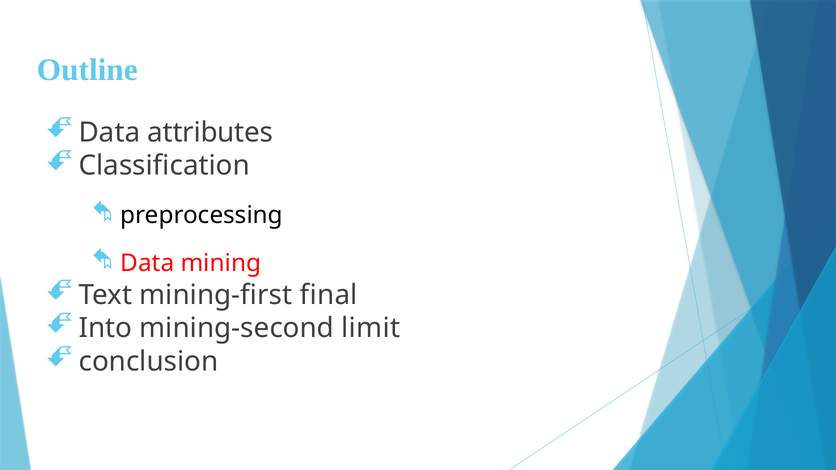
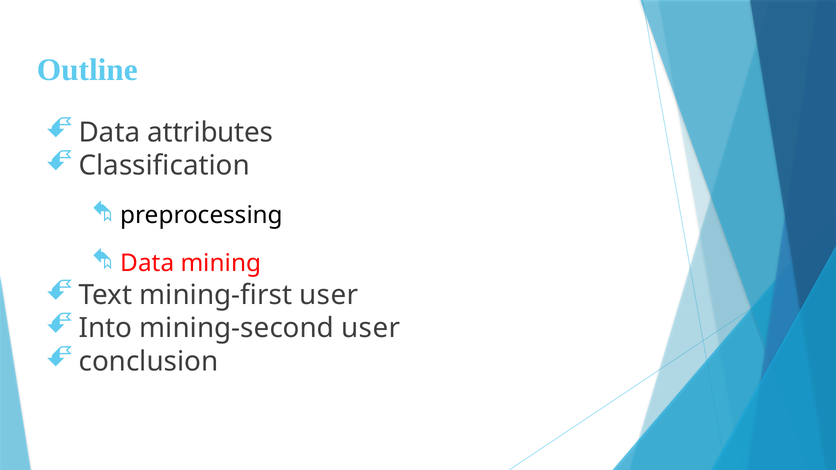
mining-first final: final -> user
mining-second limit: limit -> user
